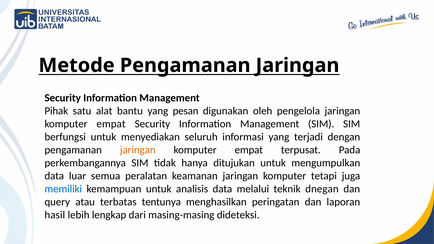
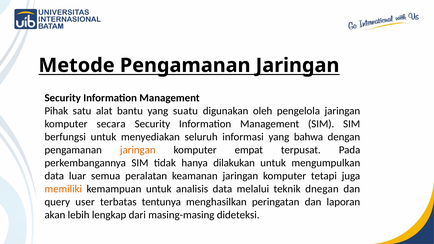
pesan: pesan -> suatu
empat at (111, 124): empat -> secara
terjadi: terjadi -> bahwa
ditujukan: ditujukan -> dilakukan
memiliki colour: blue -> orange
atau: atau -> user
hasil: hasil -> akan
